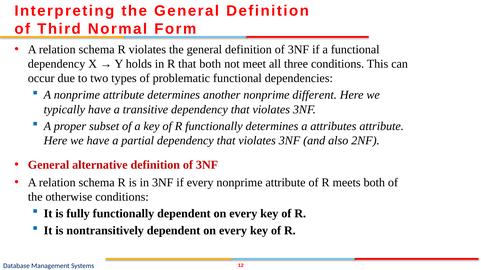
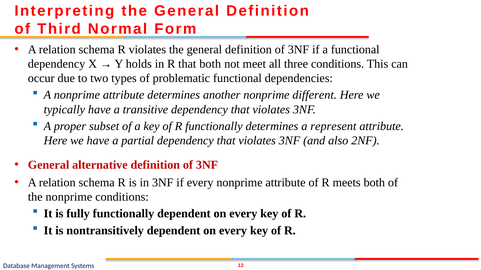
attributes: attributes -> represent
the otherwise: otherwise -> nonprime
